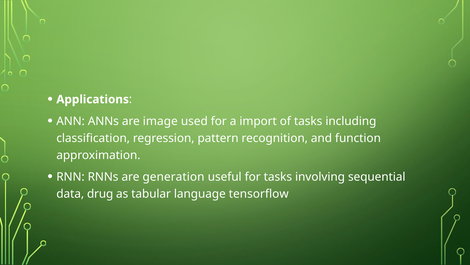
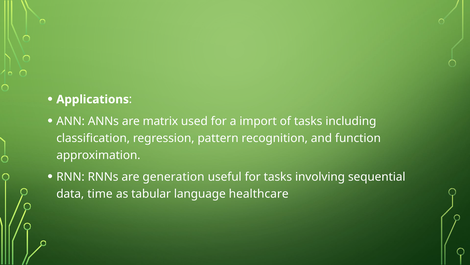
image: image -> matrix
drug: drug -> time
tensorflow: tensorflow -> healthcare
